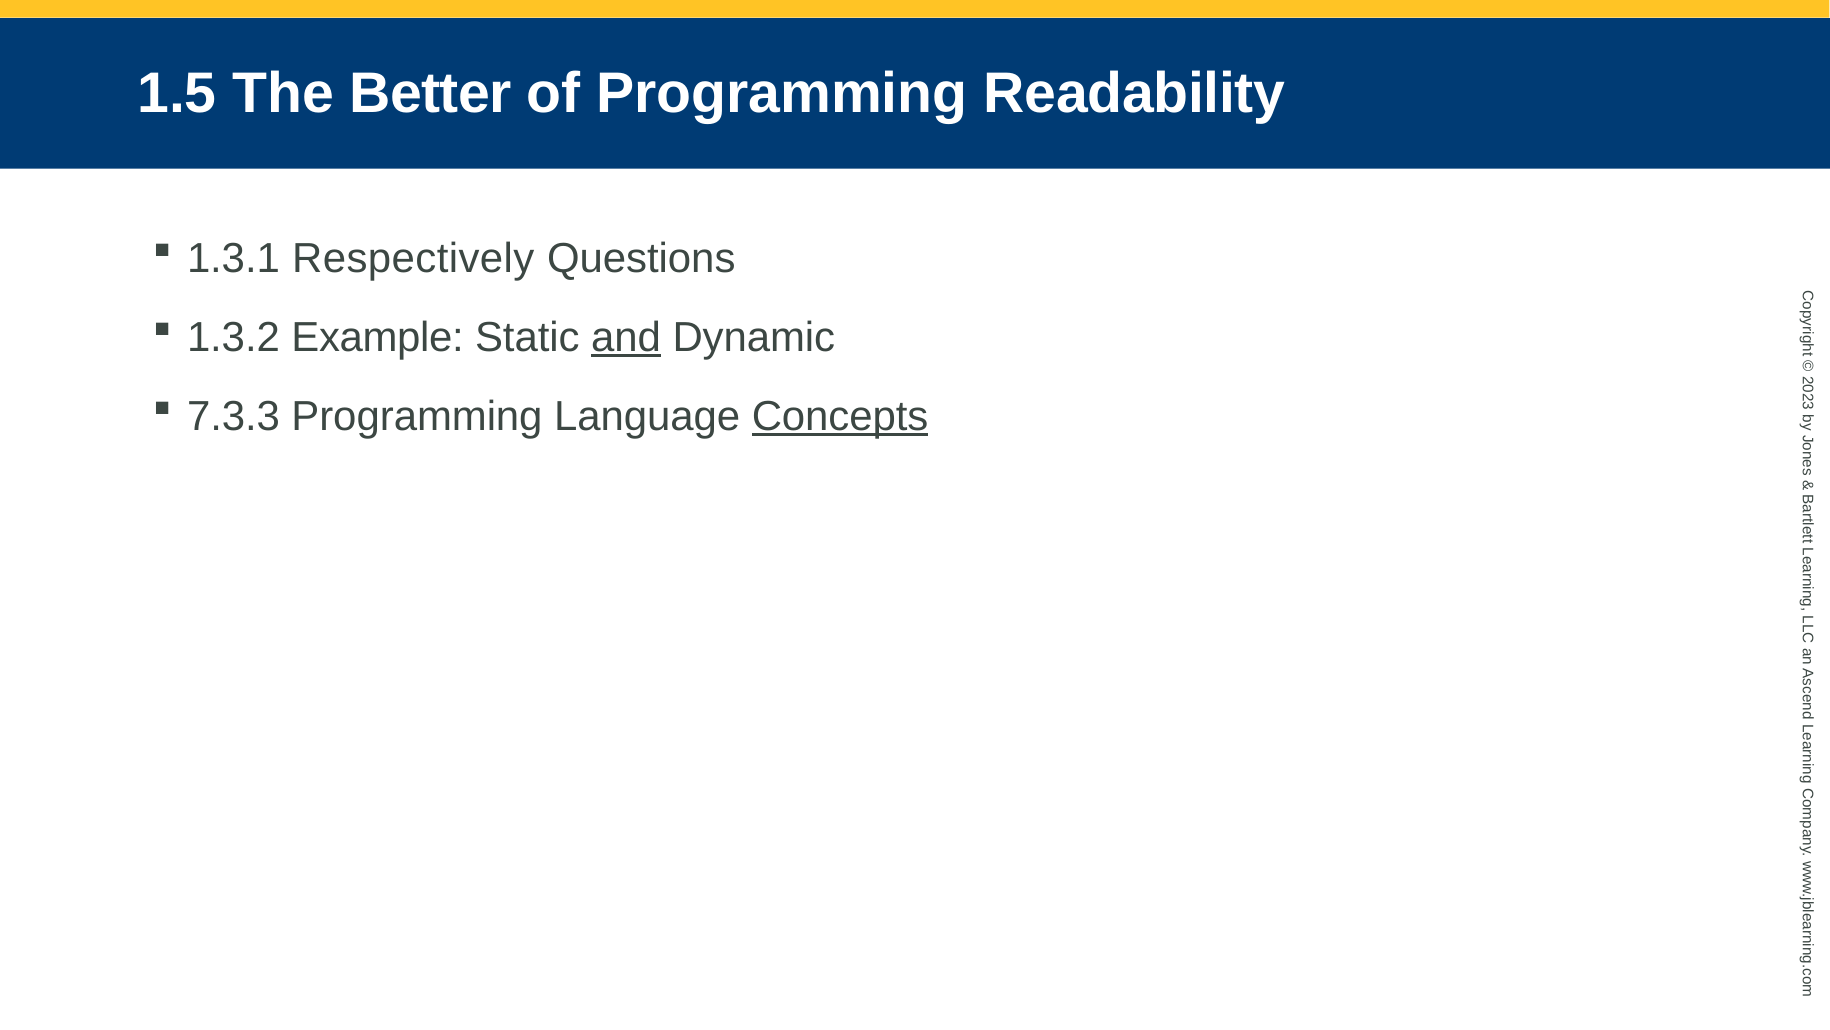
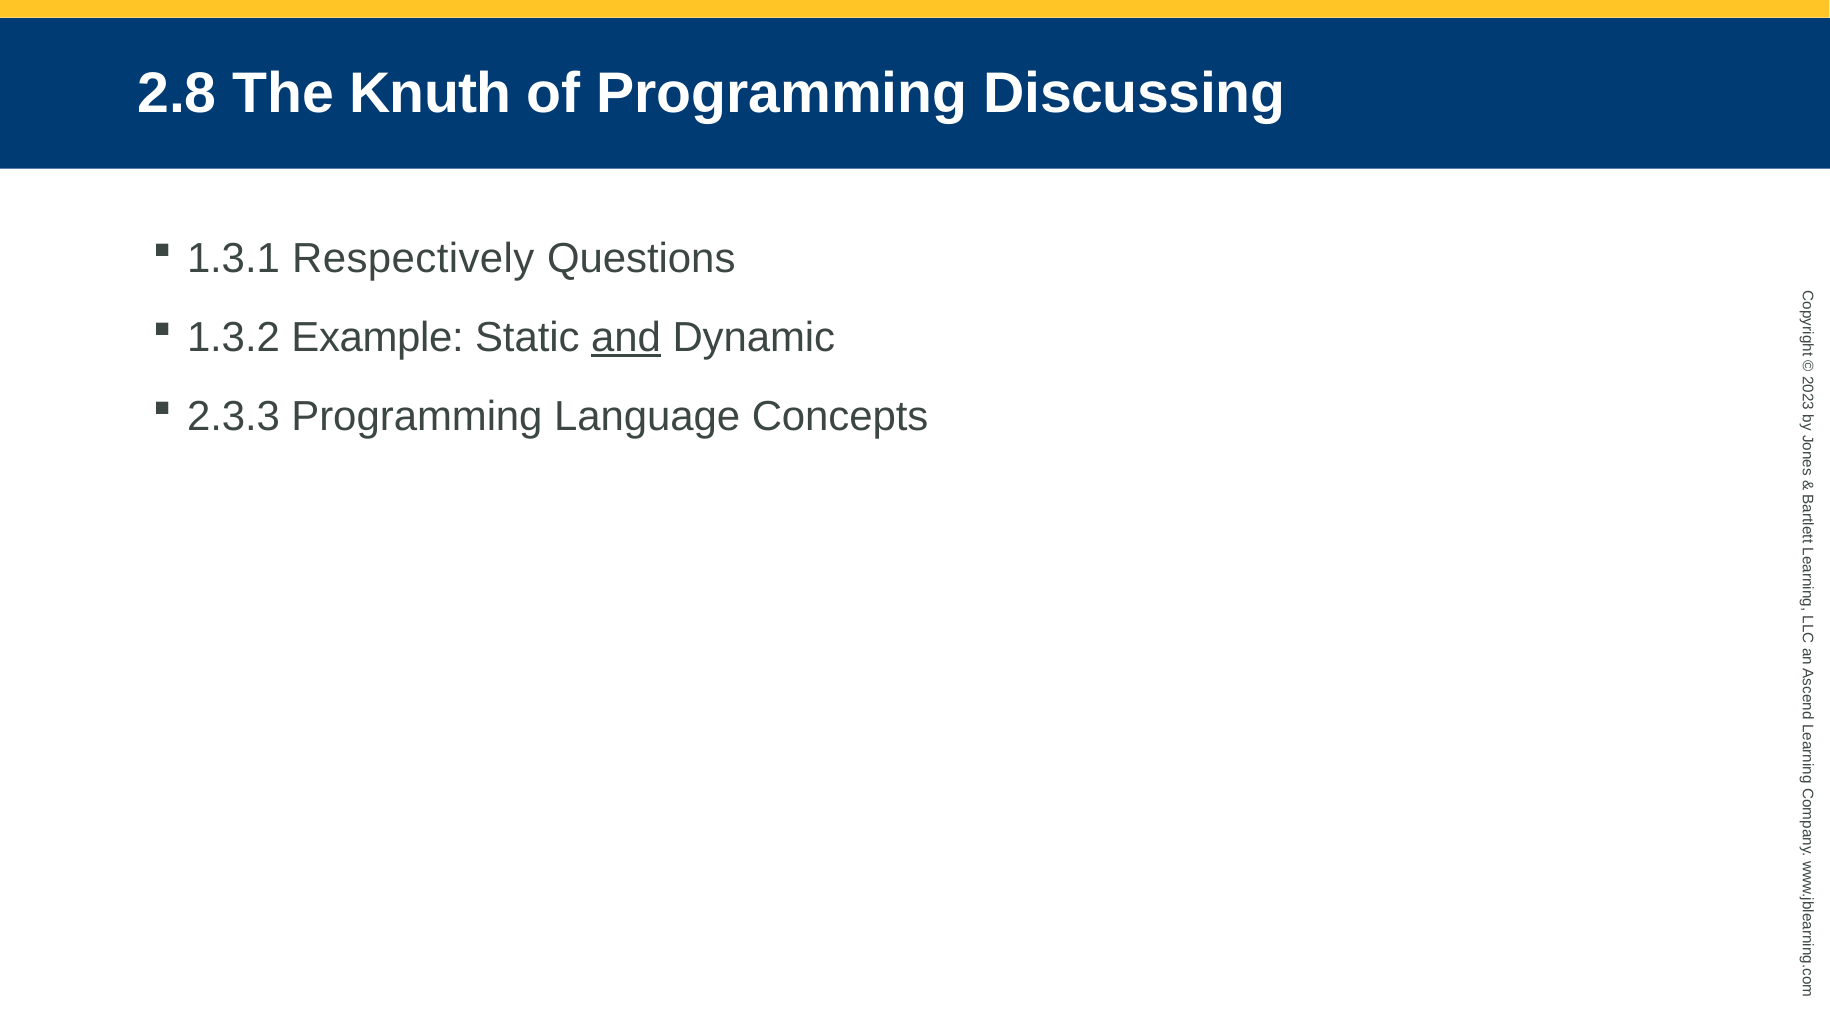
1.5: 1.5 -> 2.8
Better: Better -> Knuth
Readability: Readability -> Discussing
7.3.3: 7.3.3 -> 2.3.3
Concepts underline: present -> none
